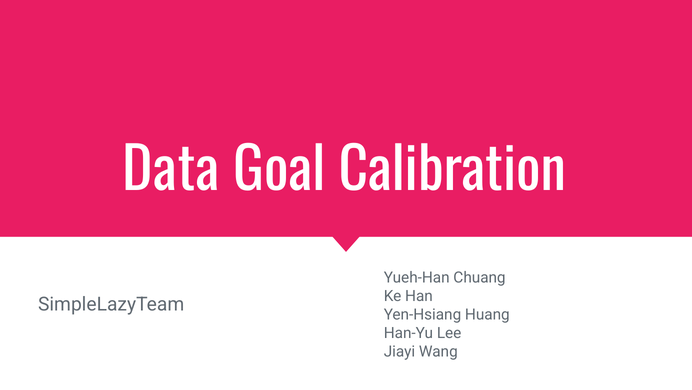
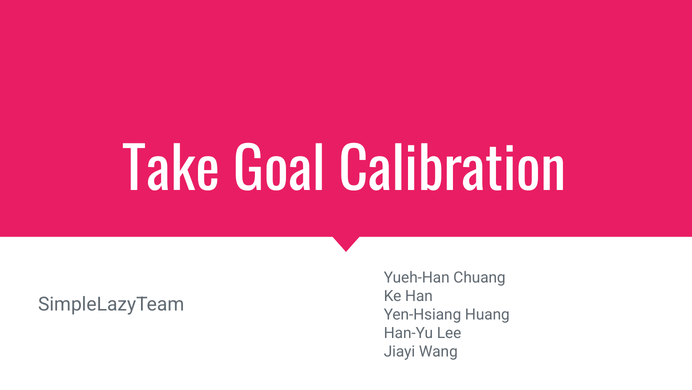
Data: Data -> Take
